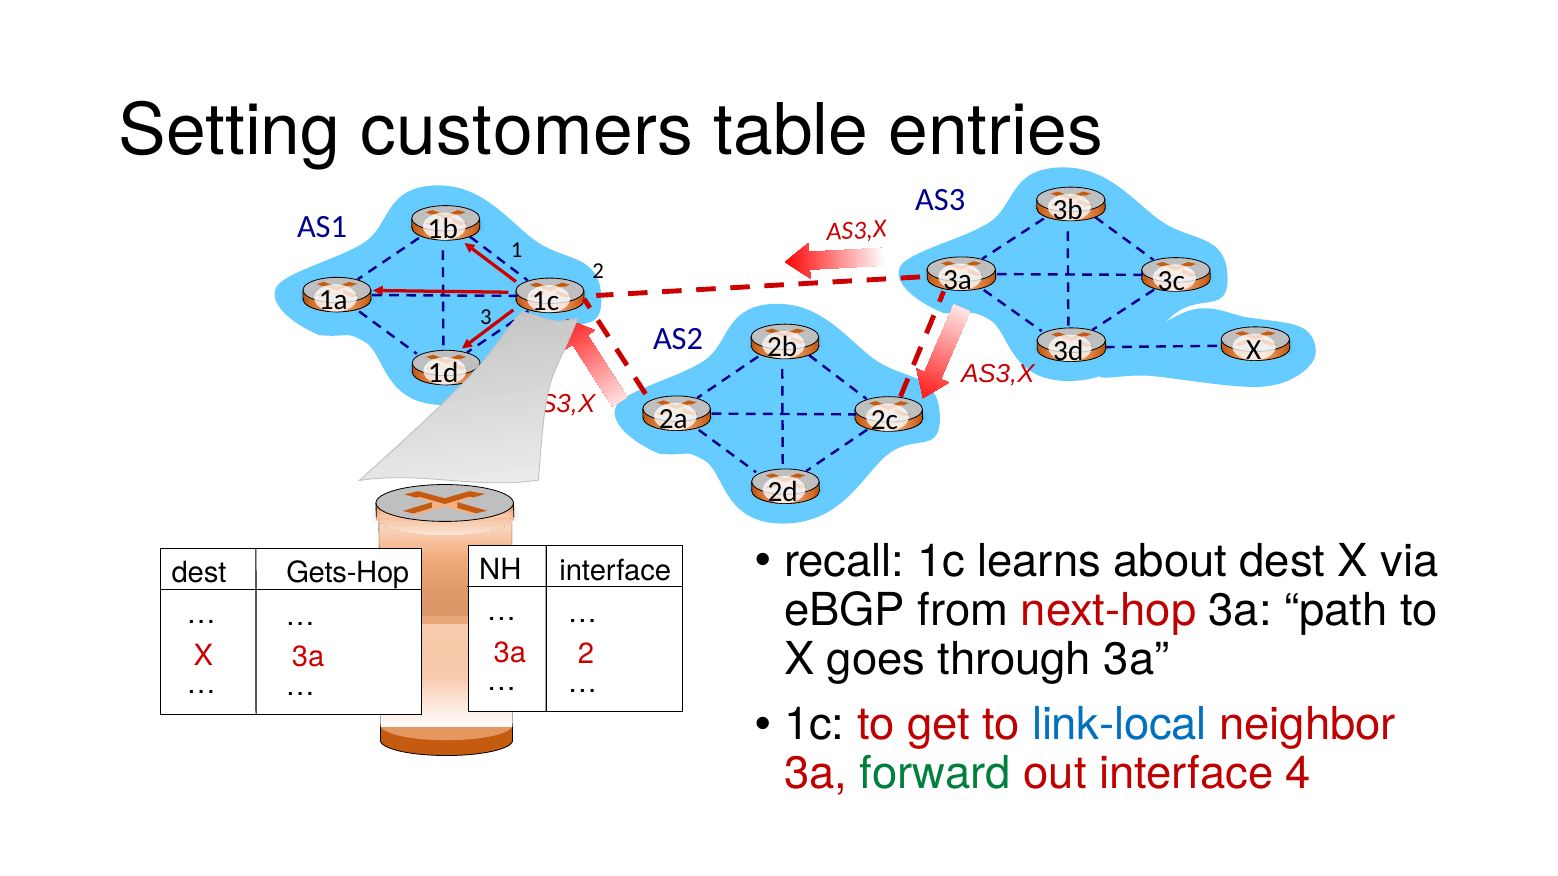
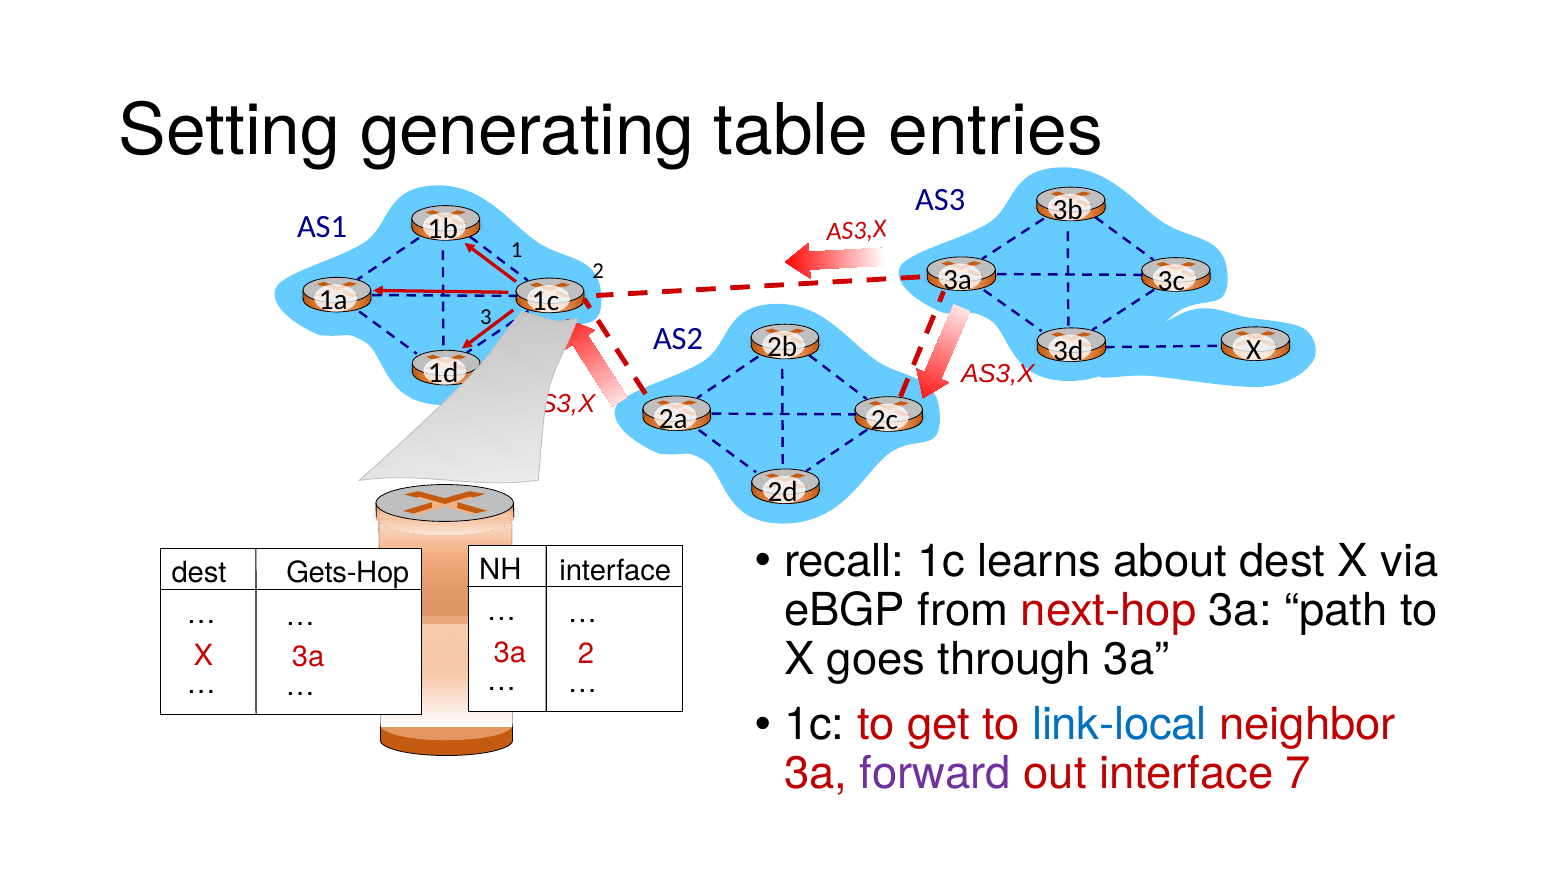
customers: customers -> generating
forward colour: green -> purple
4: 4 -> 7
